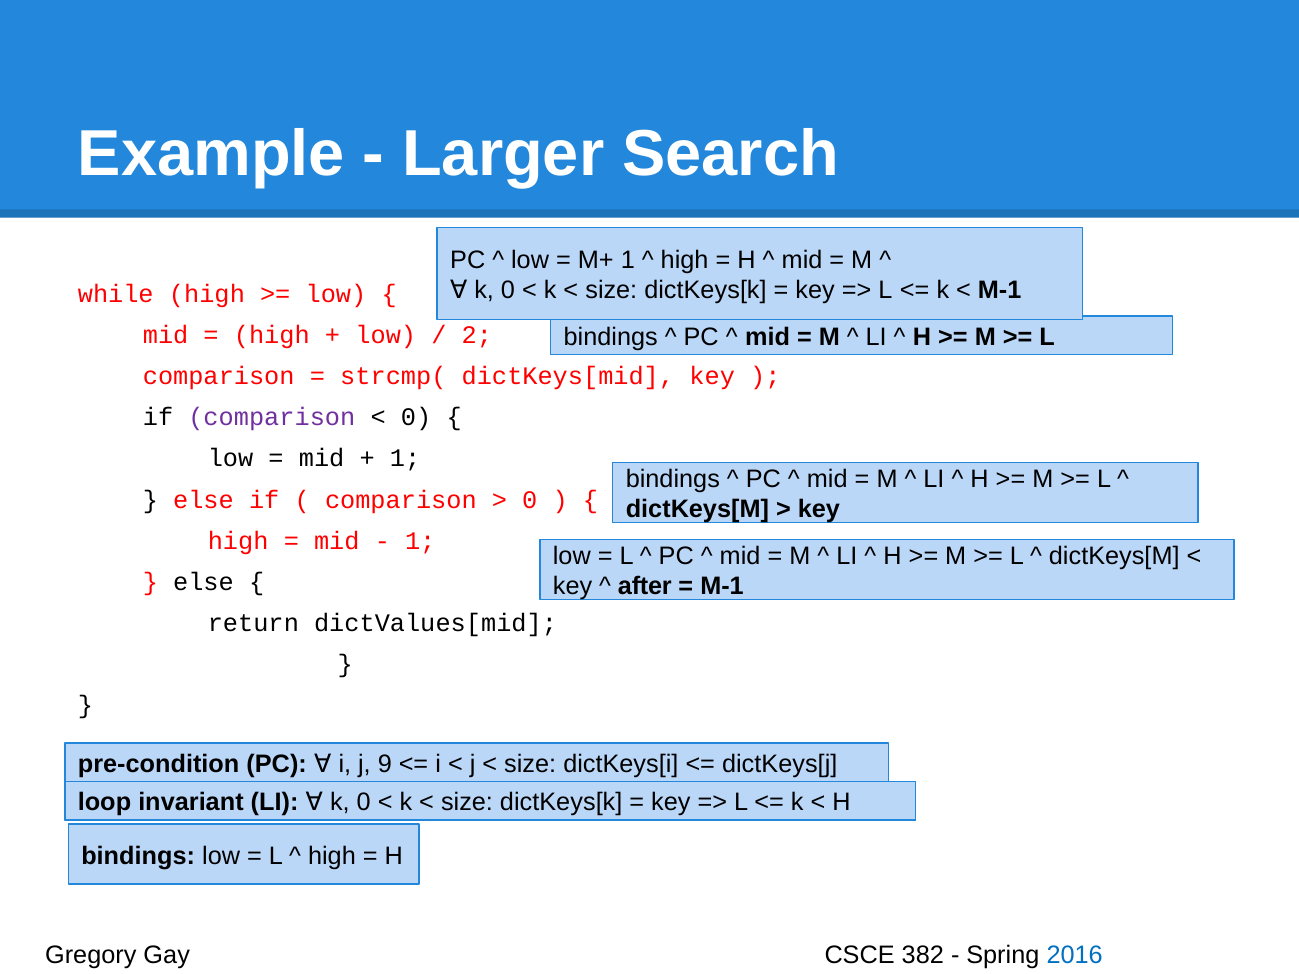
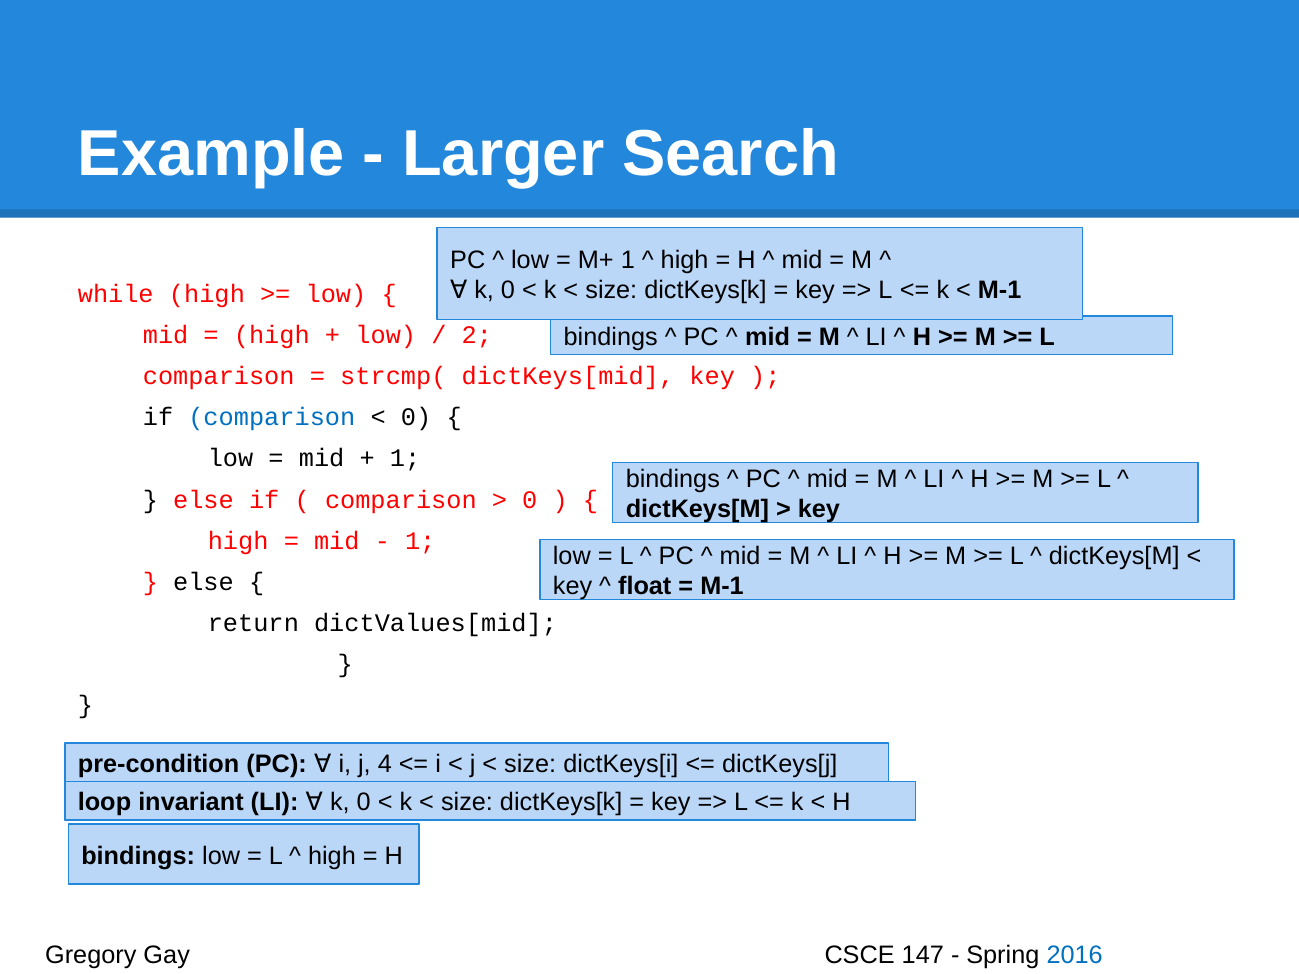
comparison at (272, 418) colour: purple -> blue
after: after -> float
9: 9 -> 4
382: 382 -> 147
